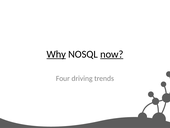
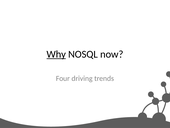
now underline: present -> none
